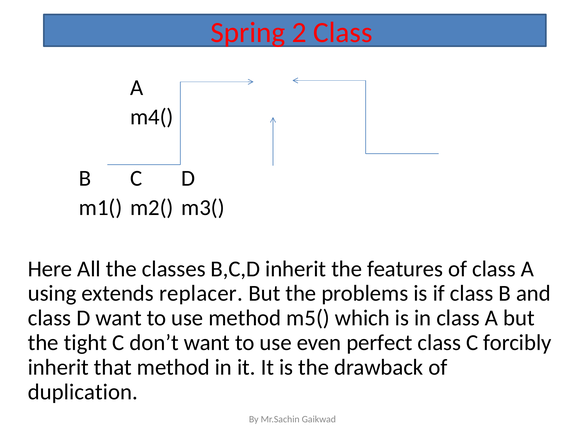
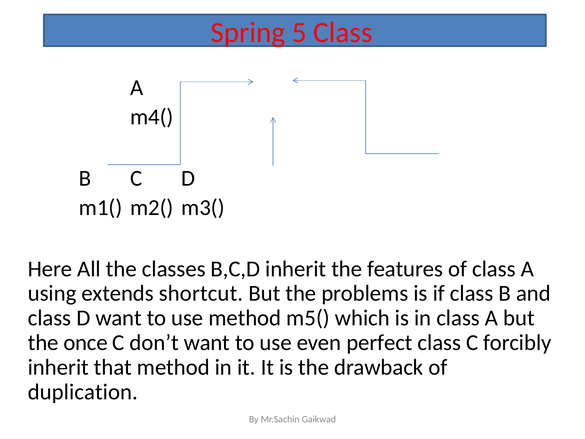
2: 2 -> 5
replacer: replacer -> shortcut
tight: tight -> once
